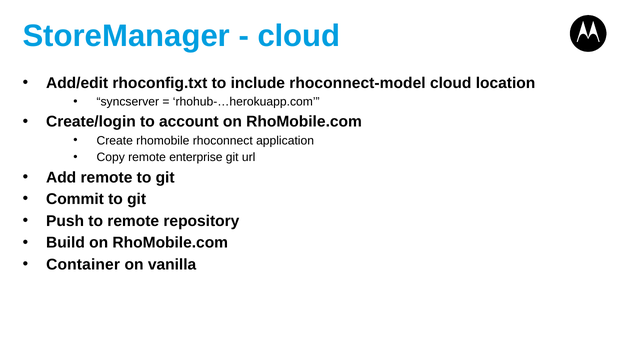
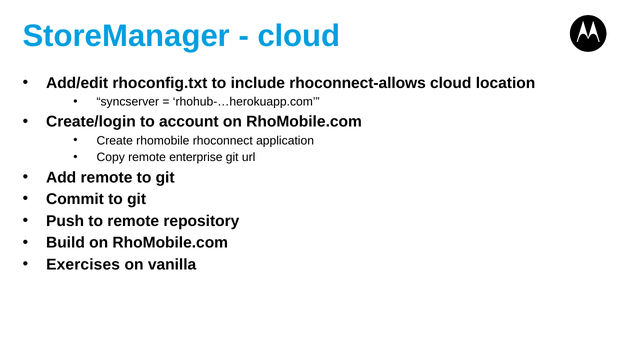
rhoconnect-model: rhoconnect-model -> rhoconnect-allows
Container: Container -> Exercises
